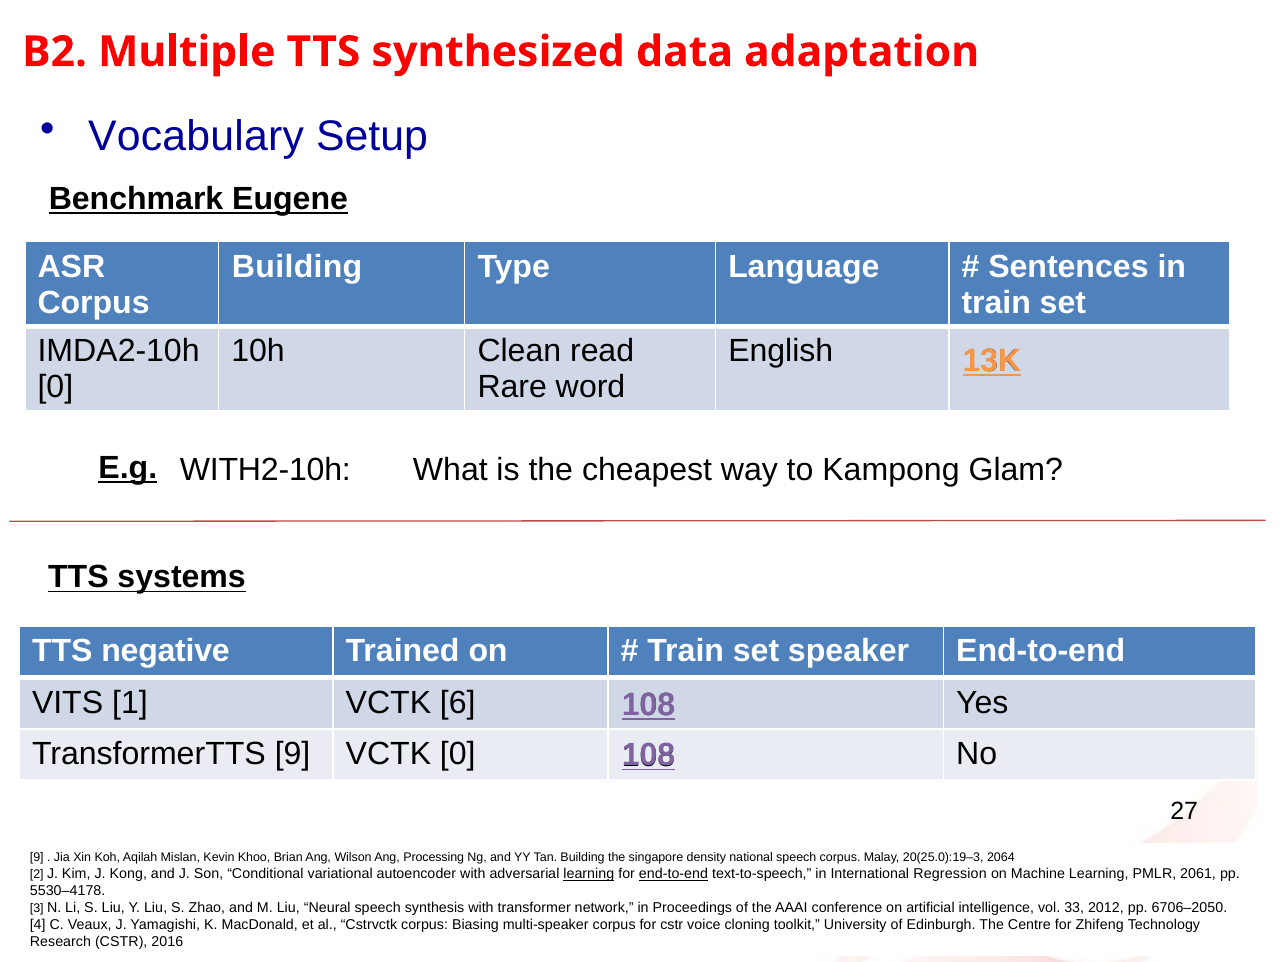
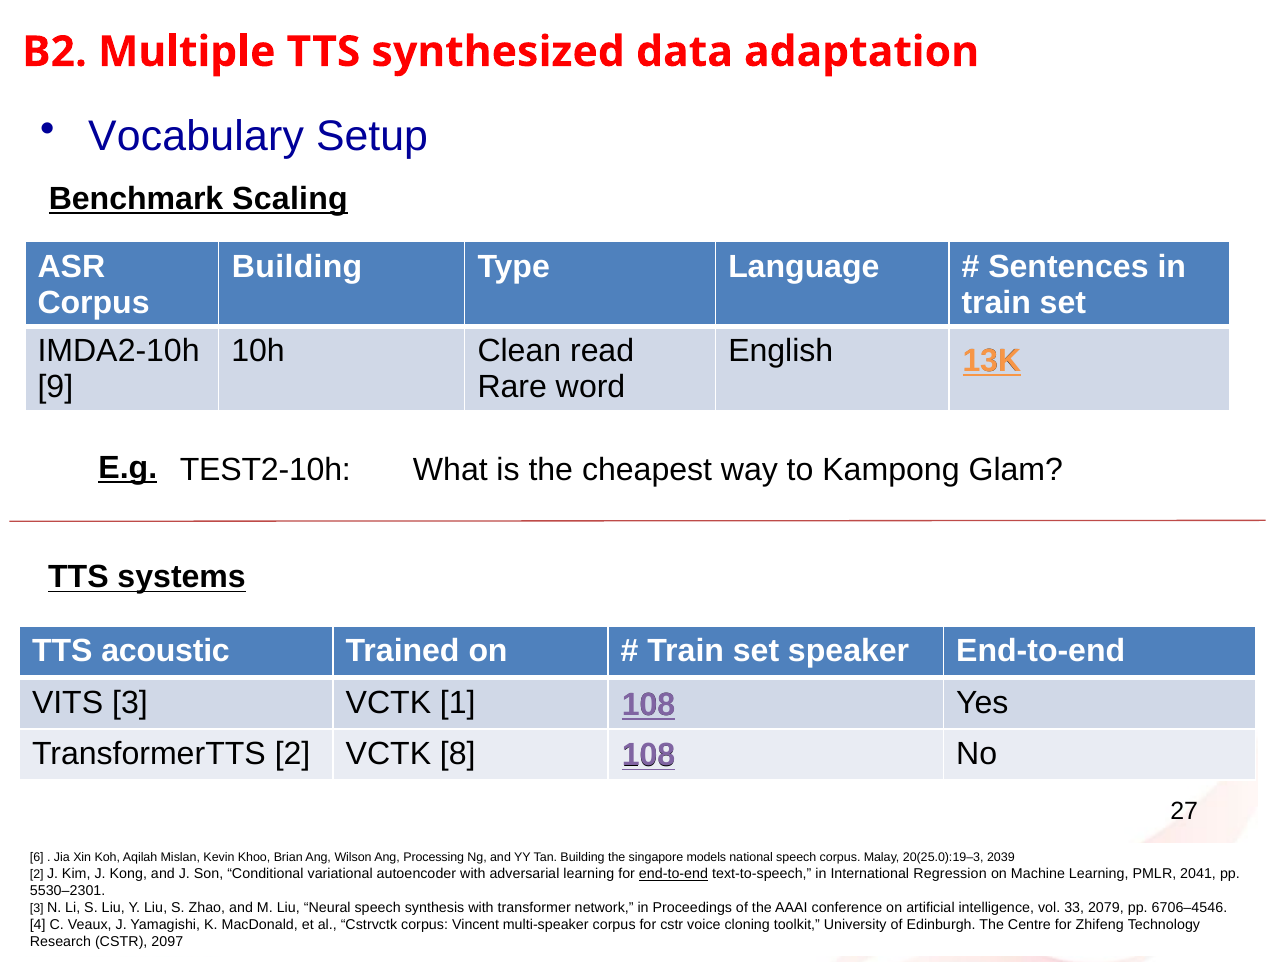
Eugene: Eugene -> Scaling
0 at (55, 387): 0 -> 9
WITH2-10h: WITH2-10h -> TEST2-10h
negative: negative -> acoustic
VITS 1: 1 -> 3
6: 6 -> 1
TransformerTTS 9: 9 -> 2
VCTK 0: 0 -> 8
9 at (37, 858): 9 -> 6
density: density -> models
2064: 2064 -> 2039
learning at (589, 874) underline: present -> none
2061: 2061 -> 2041
5530–4178: 5530–4178 -> 5530–2301
2012: 2012 -> 2079
6706–2050: 6706–2050 -> 6706–4546
Biasing: Biasing -> Vincent
2016: 2016 -> 2097
